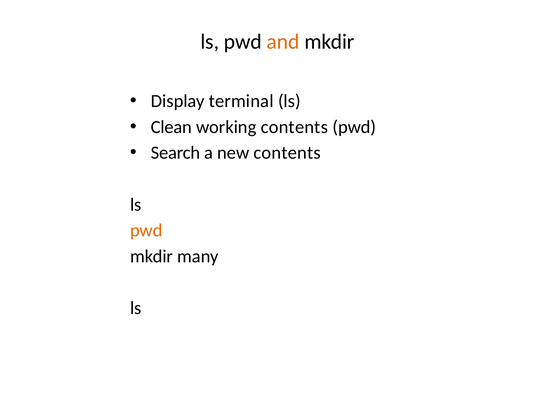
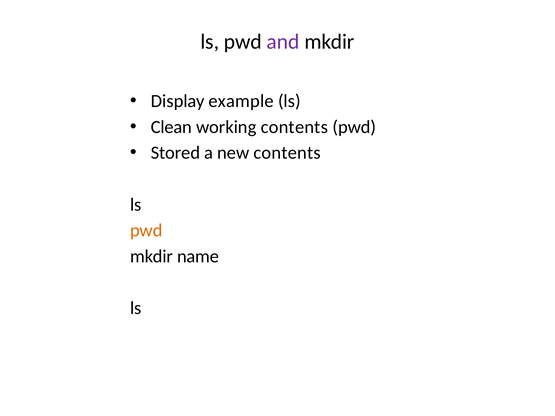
and colour: orange -> purple
terminal: terminal -> example
Search: Search -> Stored
many: many -> name
